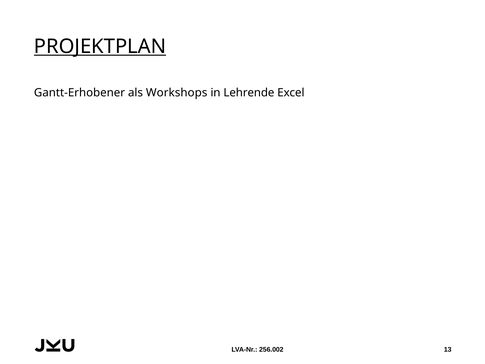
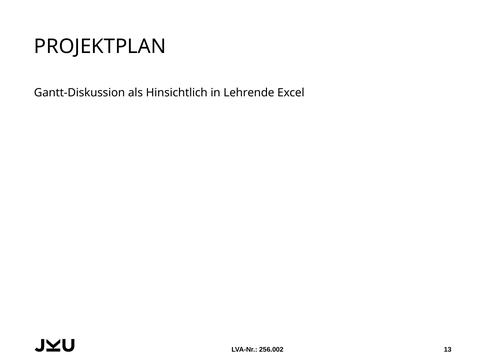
PROJEKTPLAN underline: present -> none
Gantt-Erhobener: Gantt-Erhobener -> Gantt-Diskussion
Workshops: Workshops -> Hinsichtlich
